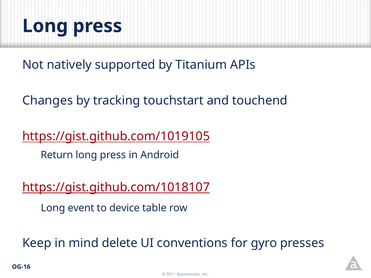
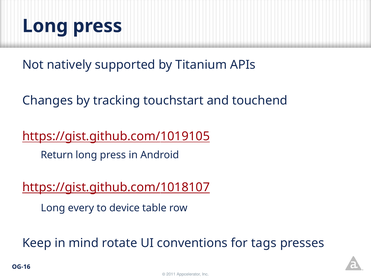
event: event -> every
delete: delete -> rotate
gyro: gyro -> tags
